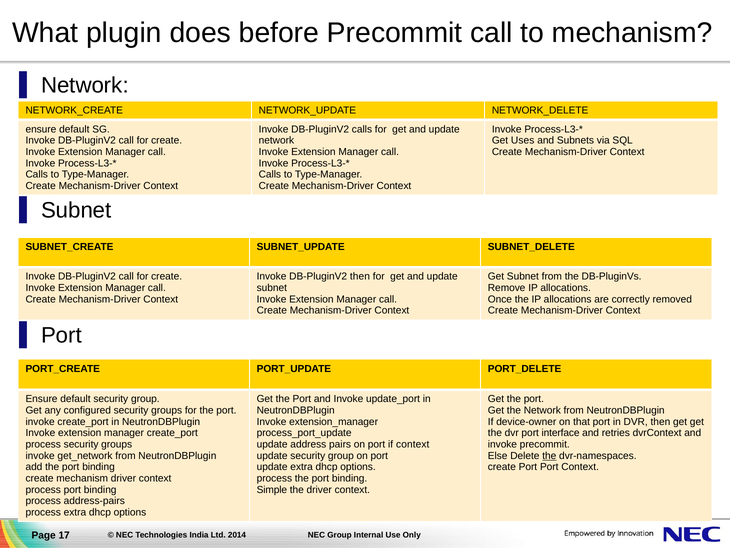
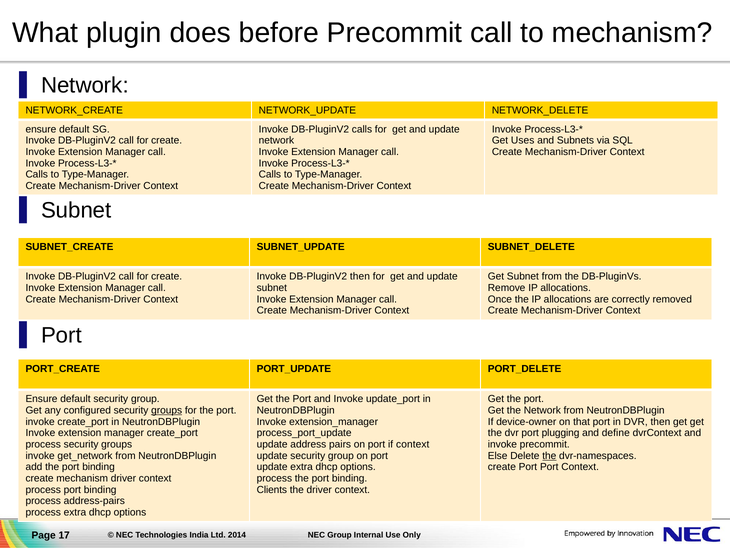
groups at (167, 410) underline: none -> present
interface: interface -> plugging
retries: retries -> define
Simple: Simple -> Clients
